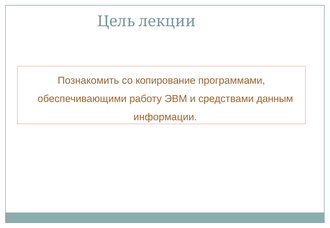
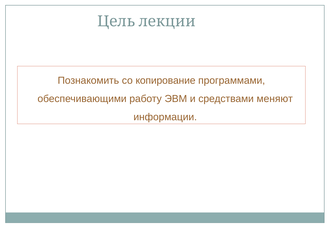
данным: данным -> меняют
